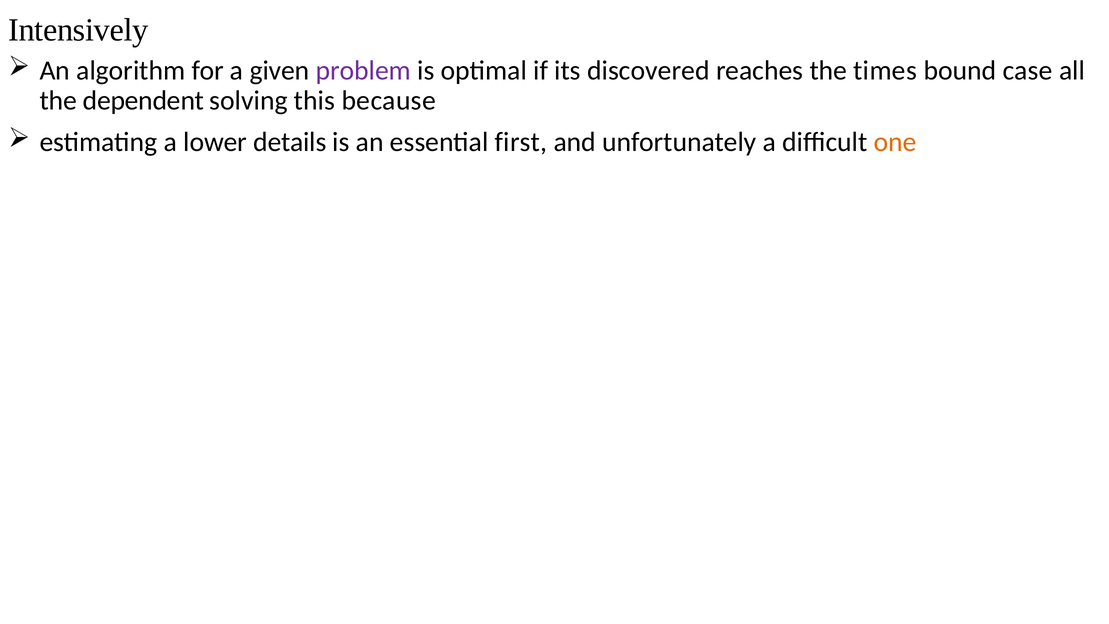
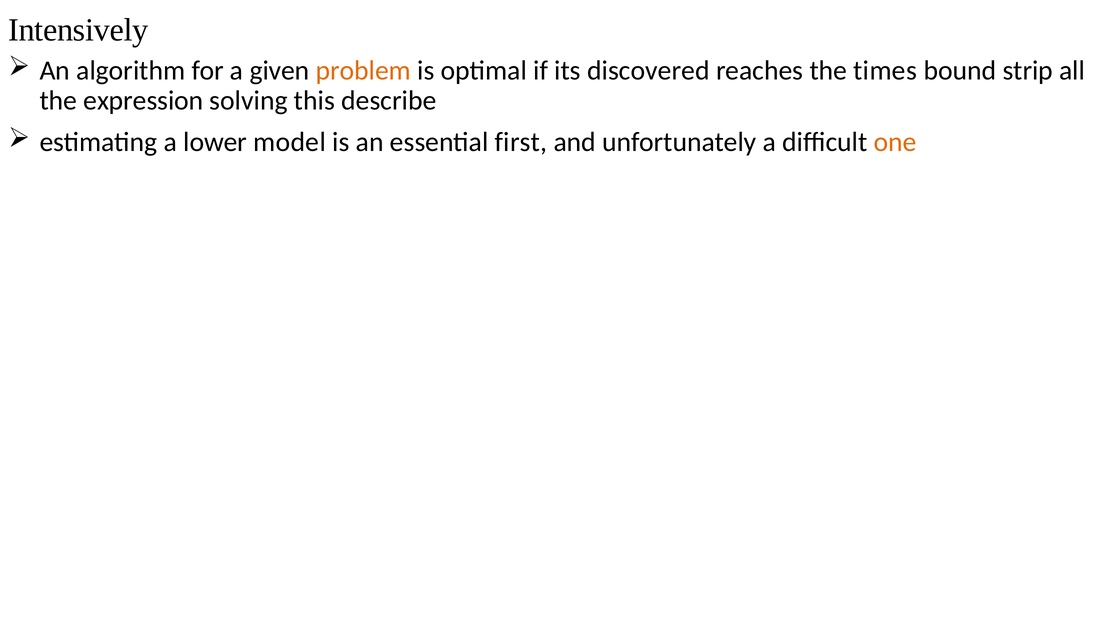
problem colour: purple -> orange
case: case -> strip
dependent: dependent -> expression
because: because -> describe
details: details -> model
